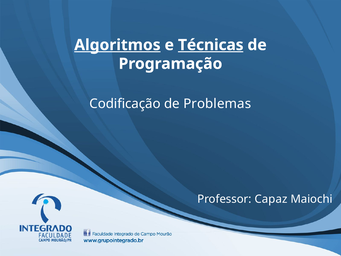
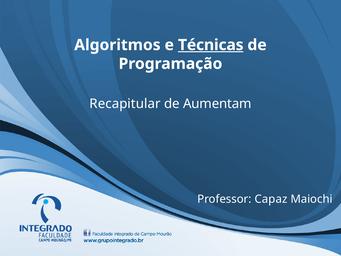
Algoritmos underline: present -> none
Codificação: Codificação -> Recapitular
Problemas: Problemas -> Aumentam
